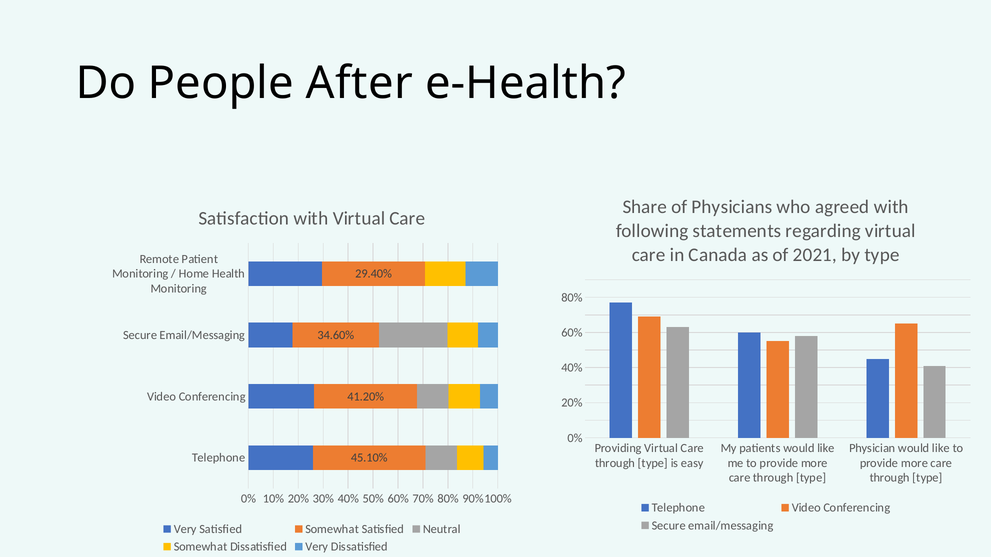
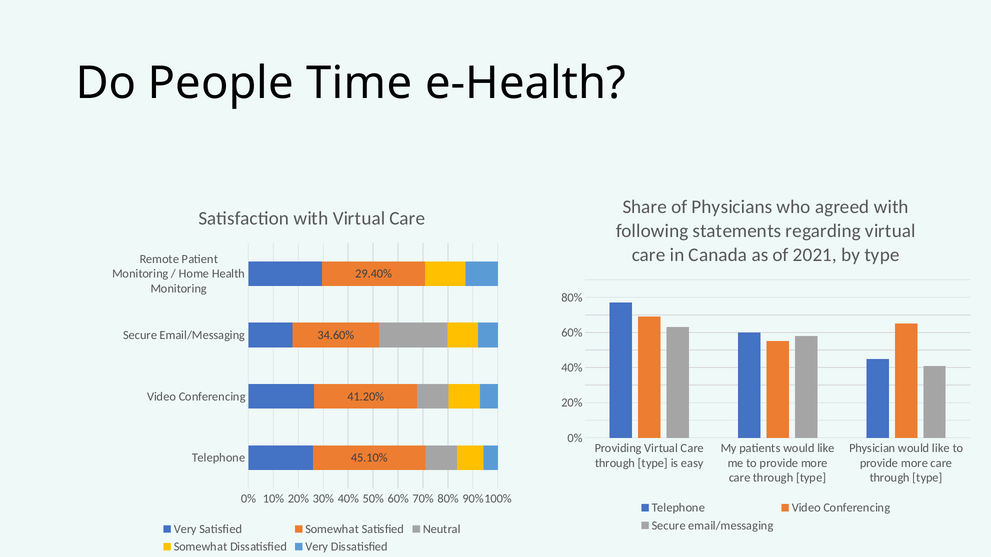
After: After -> Time
